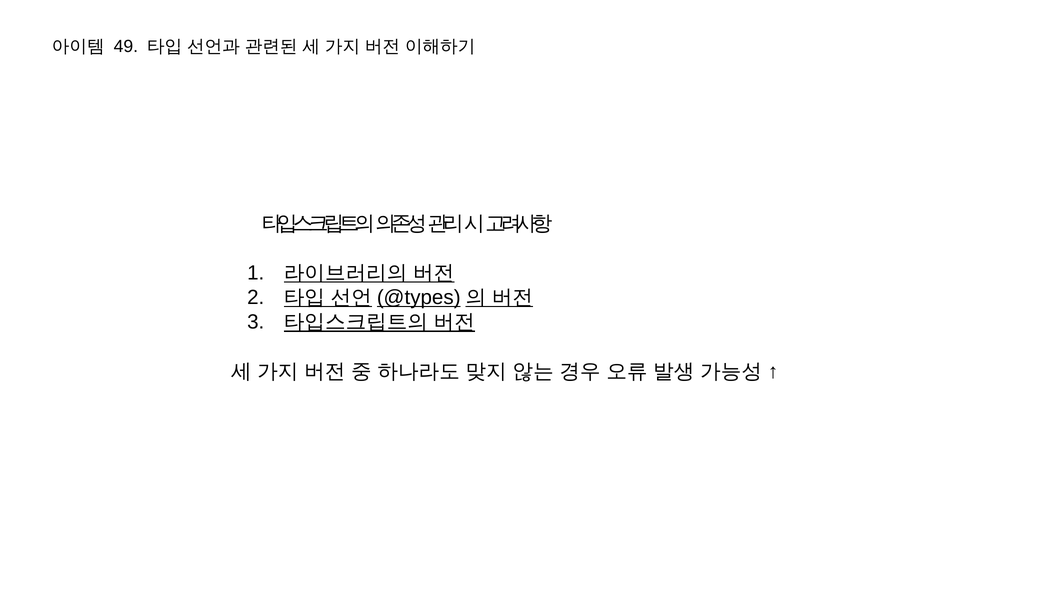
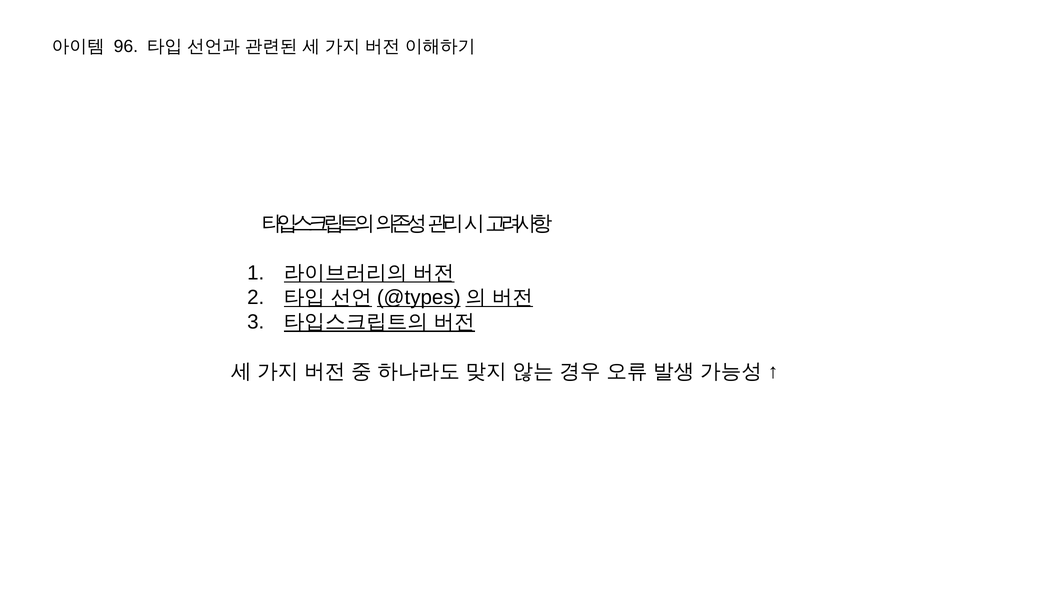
49: 49 -> 96
